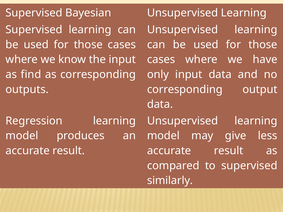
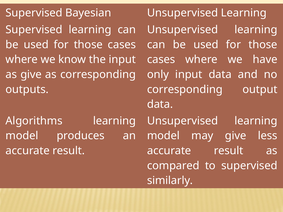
as find: find -> give
Regression: Regression -> Algorithms
